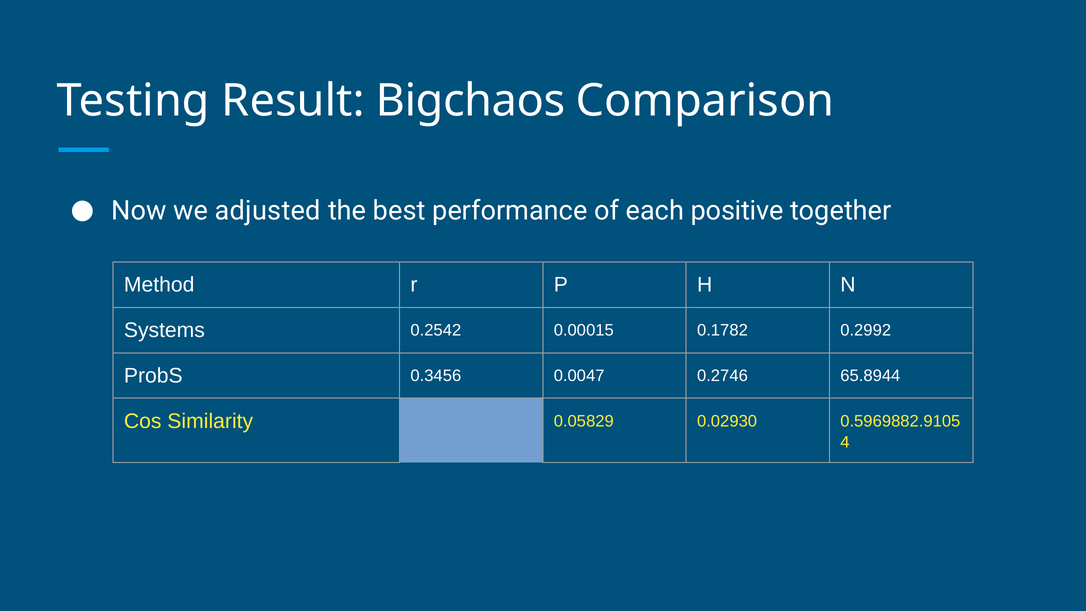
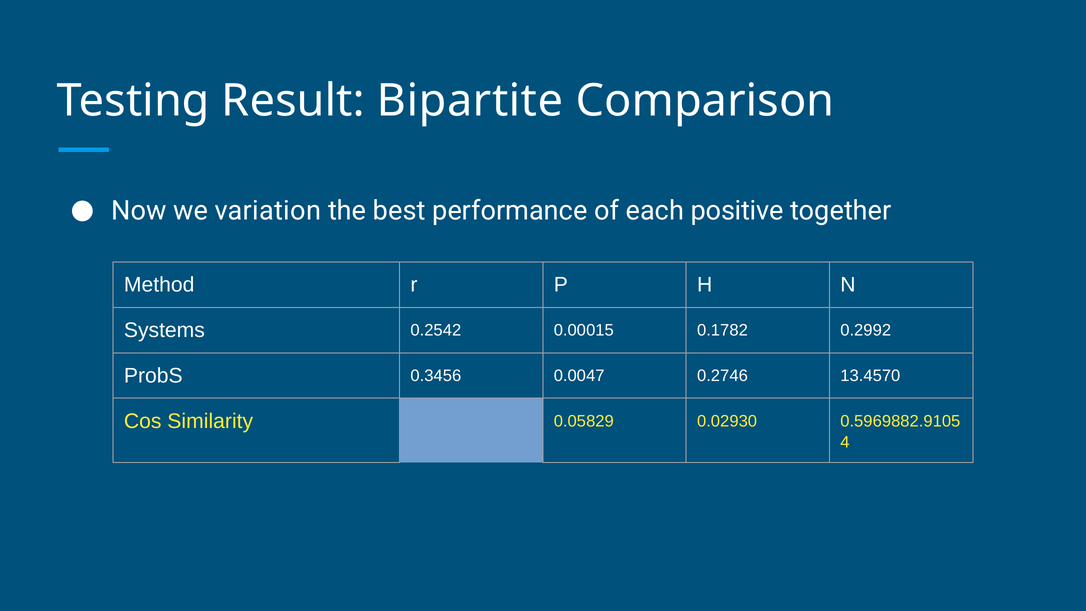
Bigchaos: Bigchaos -> Bipartite
adjusted: adjusted -> variation
65.8944: 65.8944 -> 13.4570
